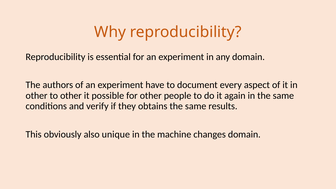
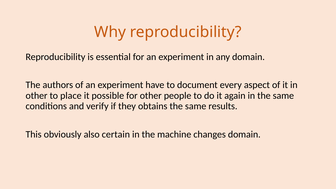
to other: other -> place
unique: unique -> certain
